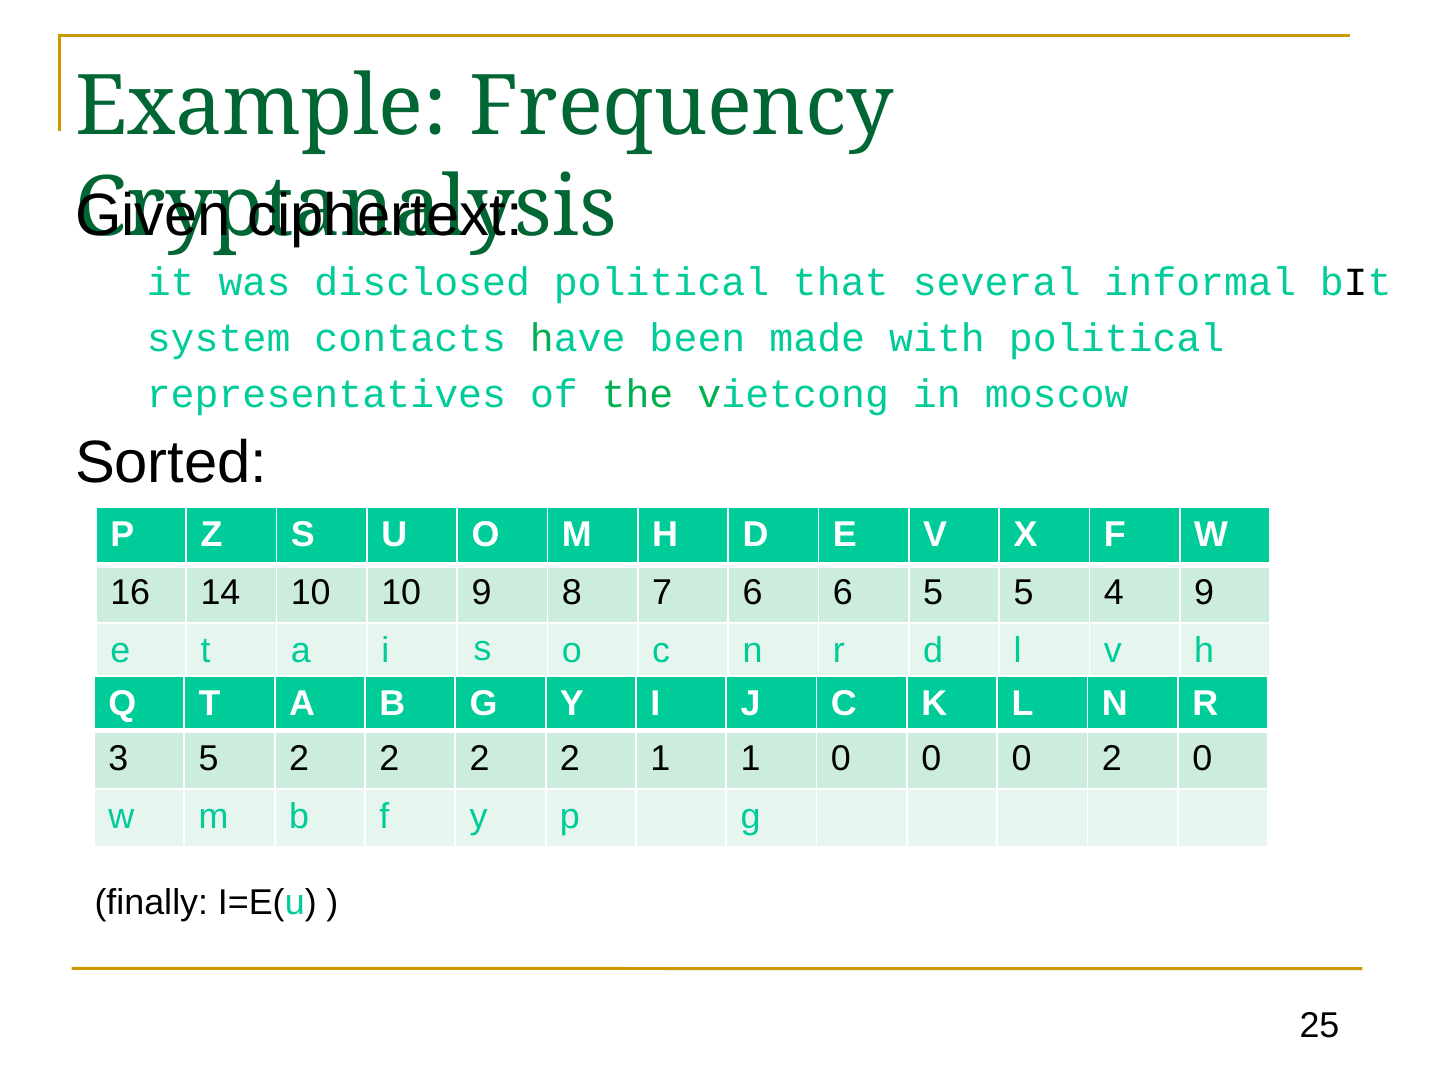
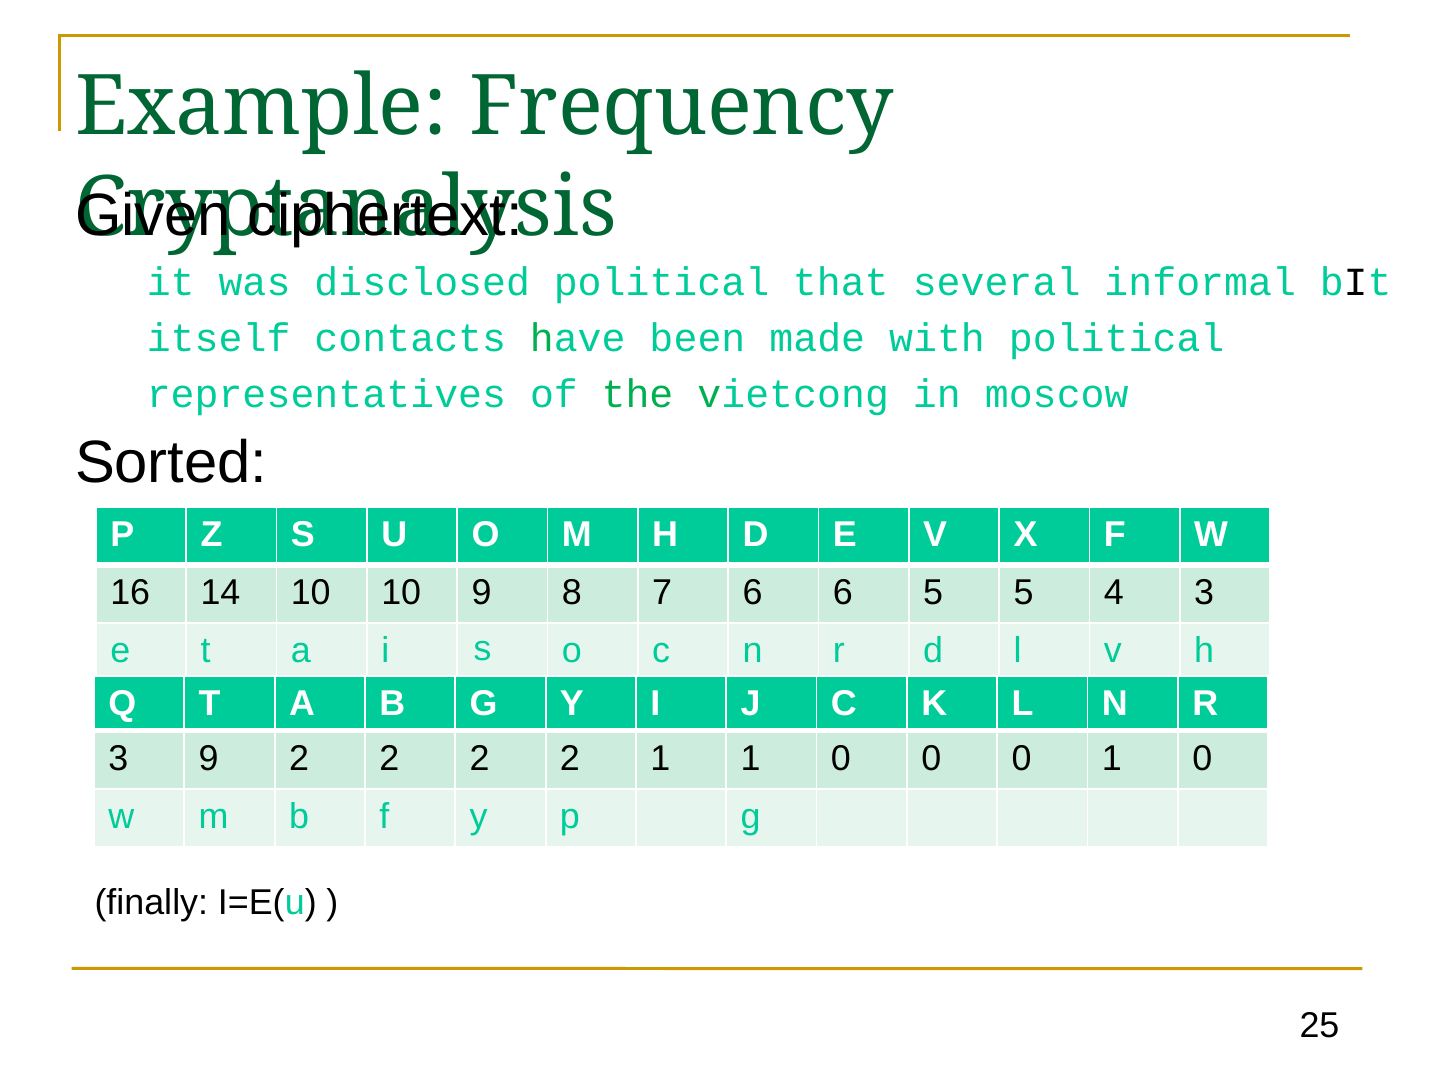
system: system -> itself
4 9: 9 -> 3
3 5: 5 -> 9
0 2: 2 -> 1
